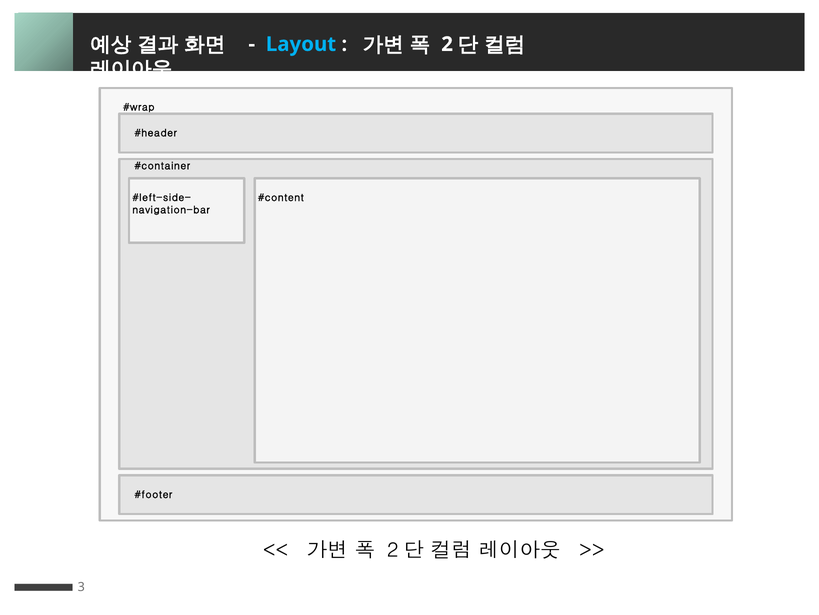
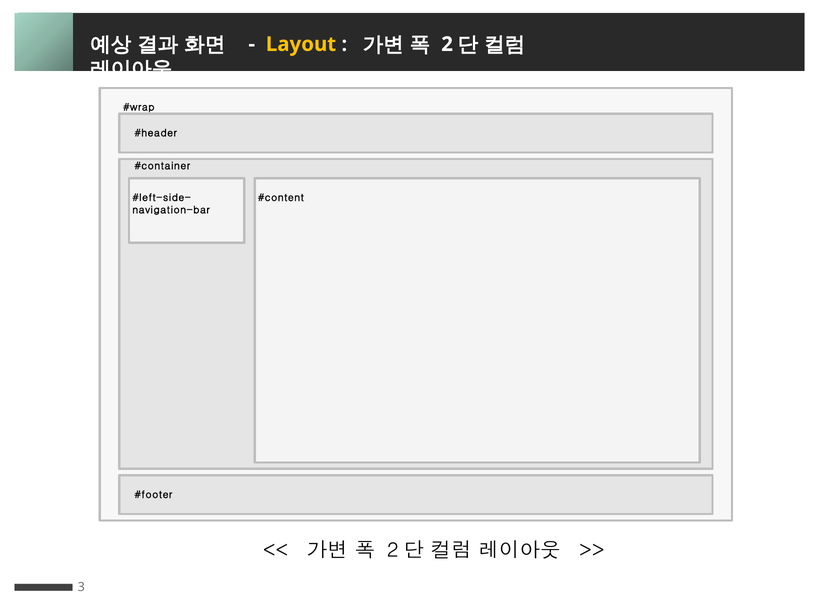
Layout colour: light blue -> yellow
